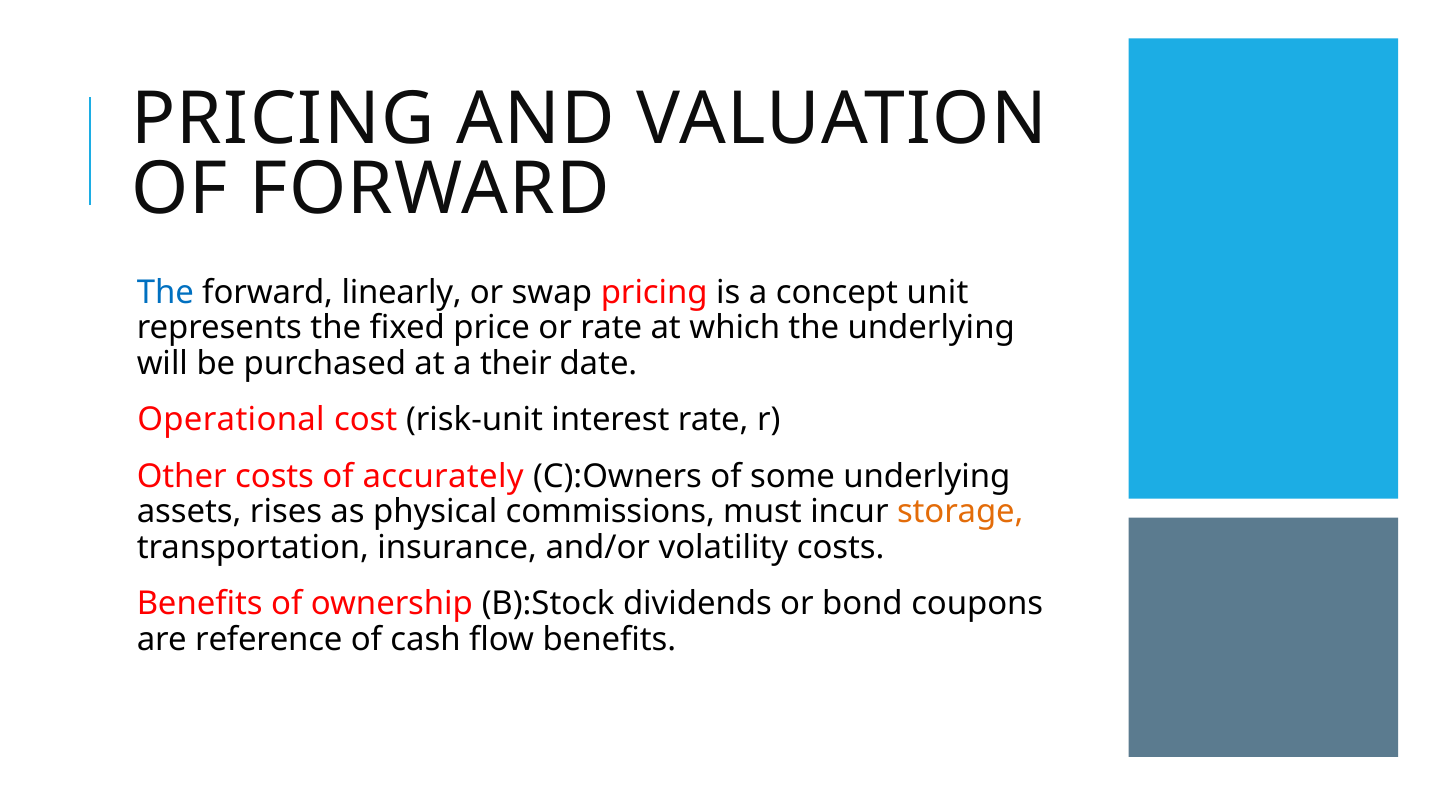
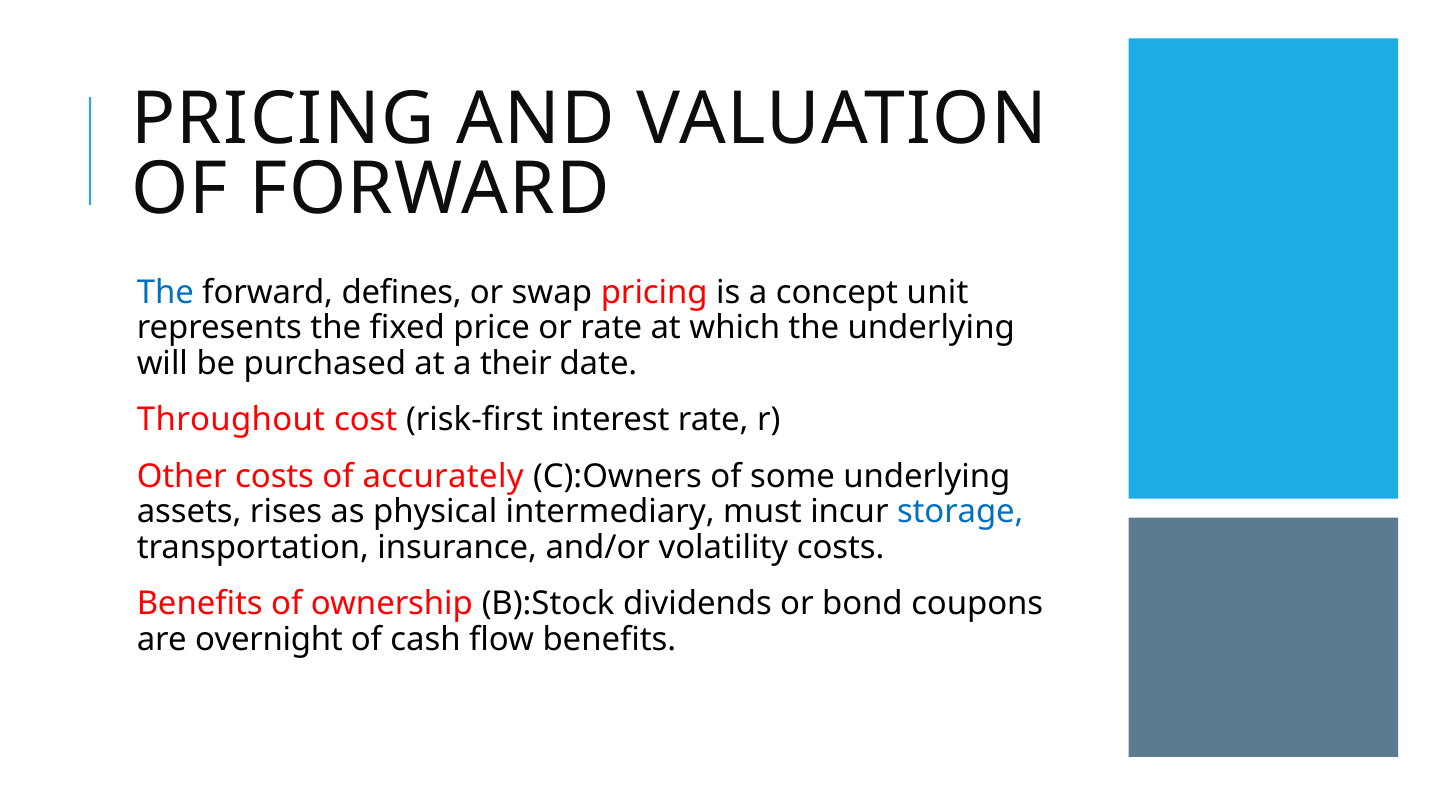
linearly: linearly -> defines
Operational: Operational -> Throughout
risk-unit: risk-unit -> risk-first
commissions: commissions -> intermediary
storage colour: orange -> blue
reference: reference -> overnight
